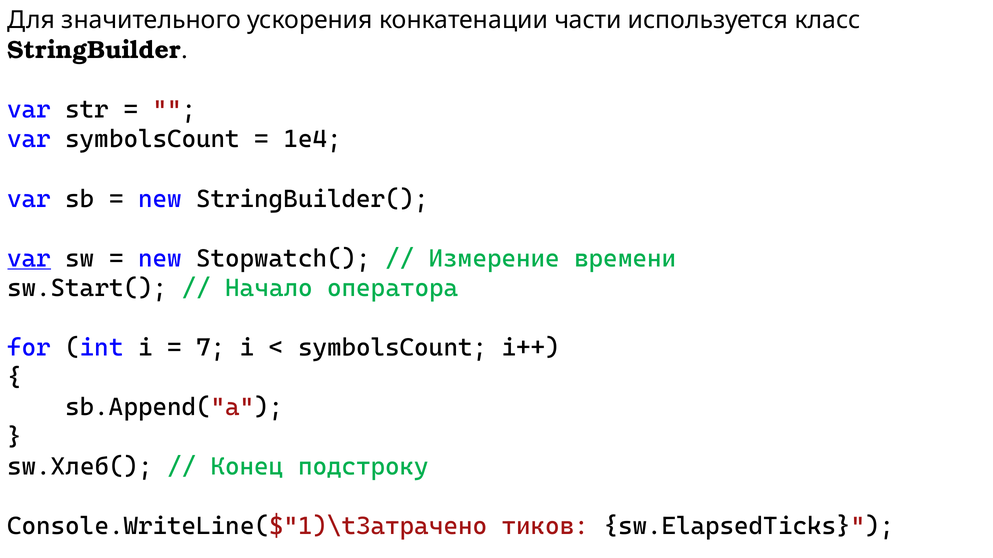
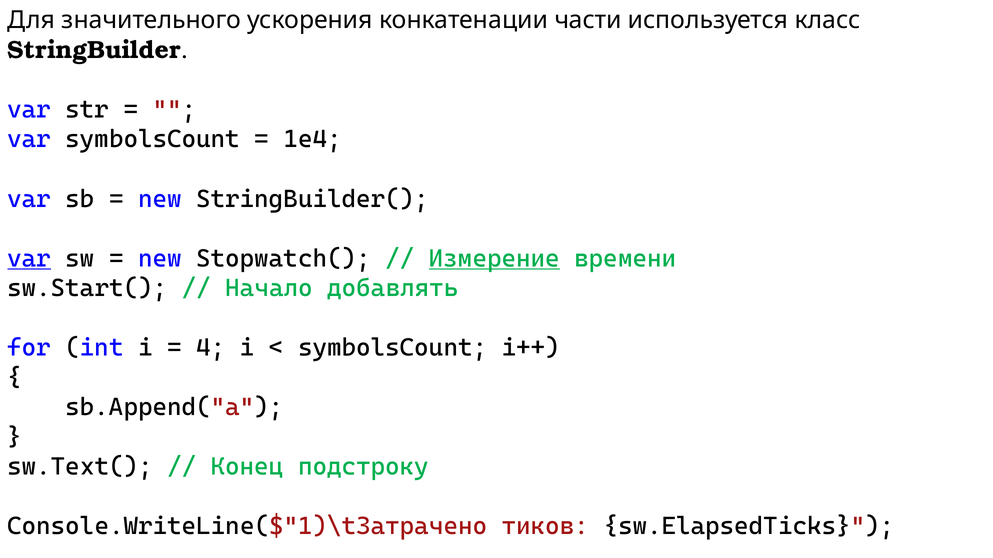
Измерение underline: none -> present
оператора: оператора -> добавлять
7: 7 -> 4
sw.Хлеб(: sw.Хлеб( -> sw.Text(
